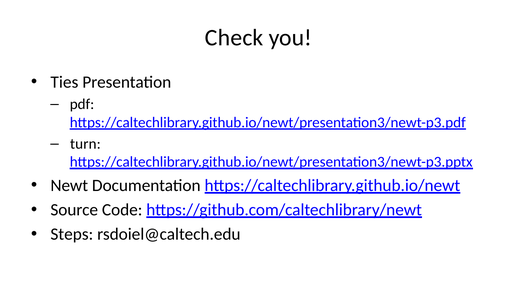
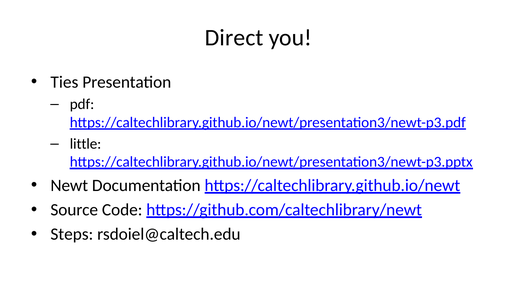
Check: Check -> Direct
turn: turn -> little
